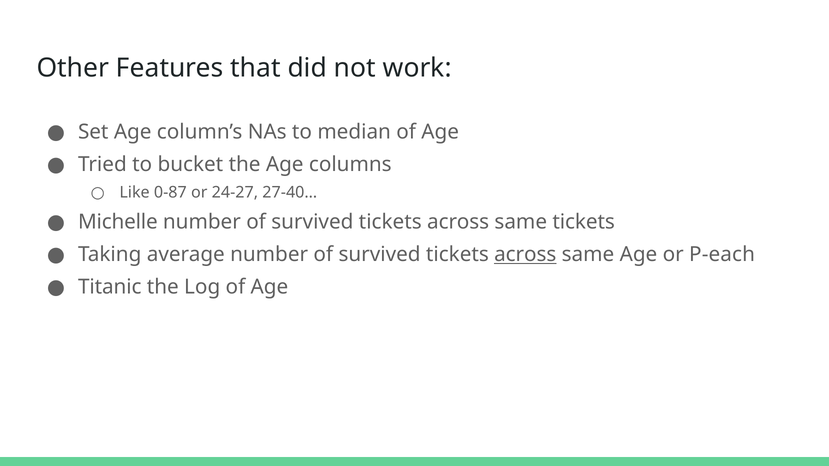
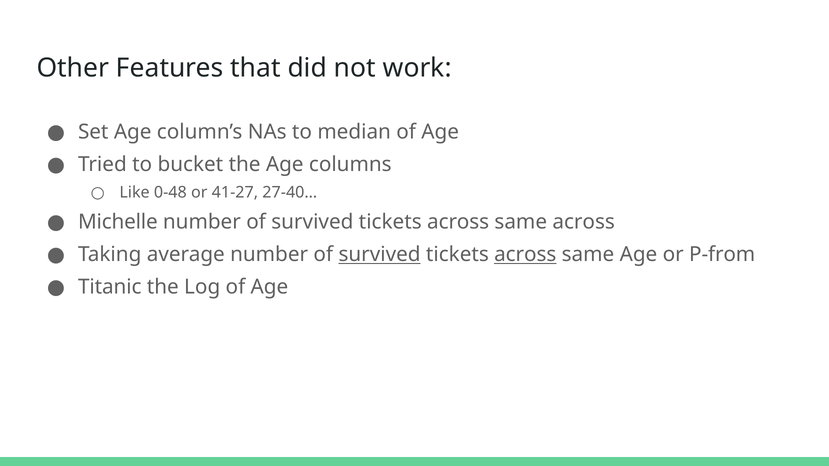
0-87: 0-87 -> 0-48
24-27: 24-27 -> 41-27
same tickets: tickets -> across
survived at (380, 255) underline: none -> present
P-each: P-each -> P-from
